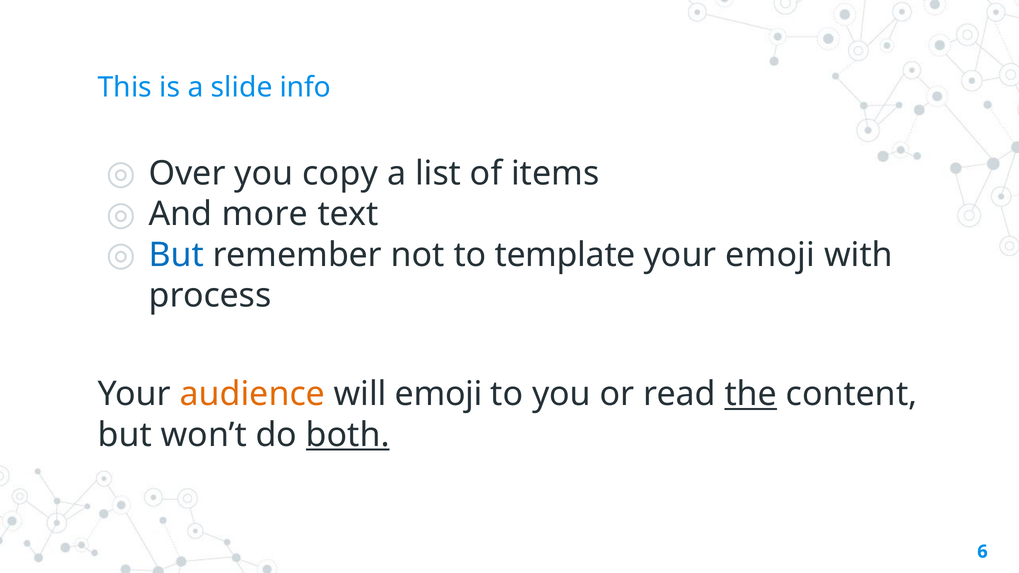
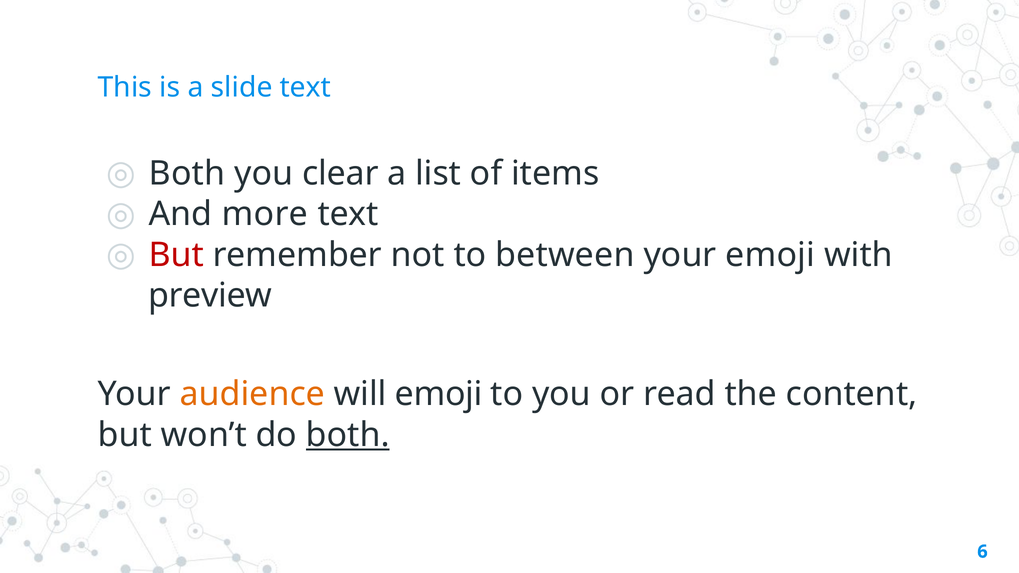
slide info: info -> text
Over at (187, 174): Over -> Both
copy: copy -> clear
But at (176, 255) colour: blue -> red
template: template -> between
process: process -> preview
the underline: present -> none
